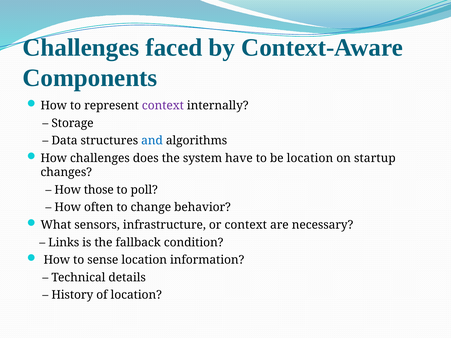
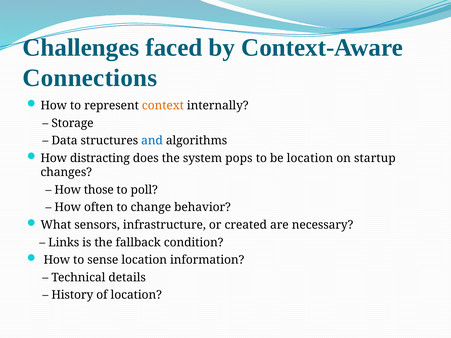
Components: Components -> Connections
context at (163, 106) colour: purple -> orange
How challenges: challenges -> distracting
have: have -> pops
or context: context -> created
